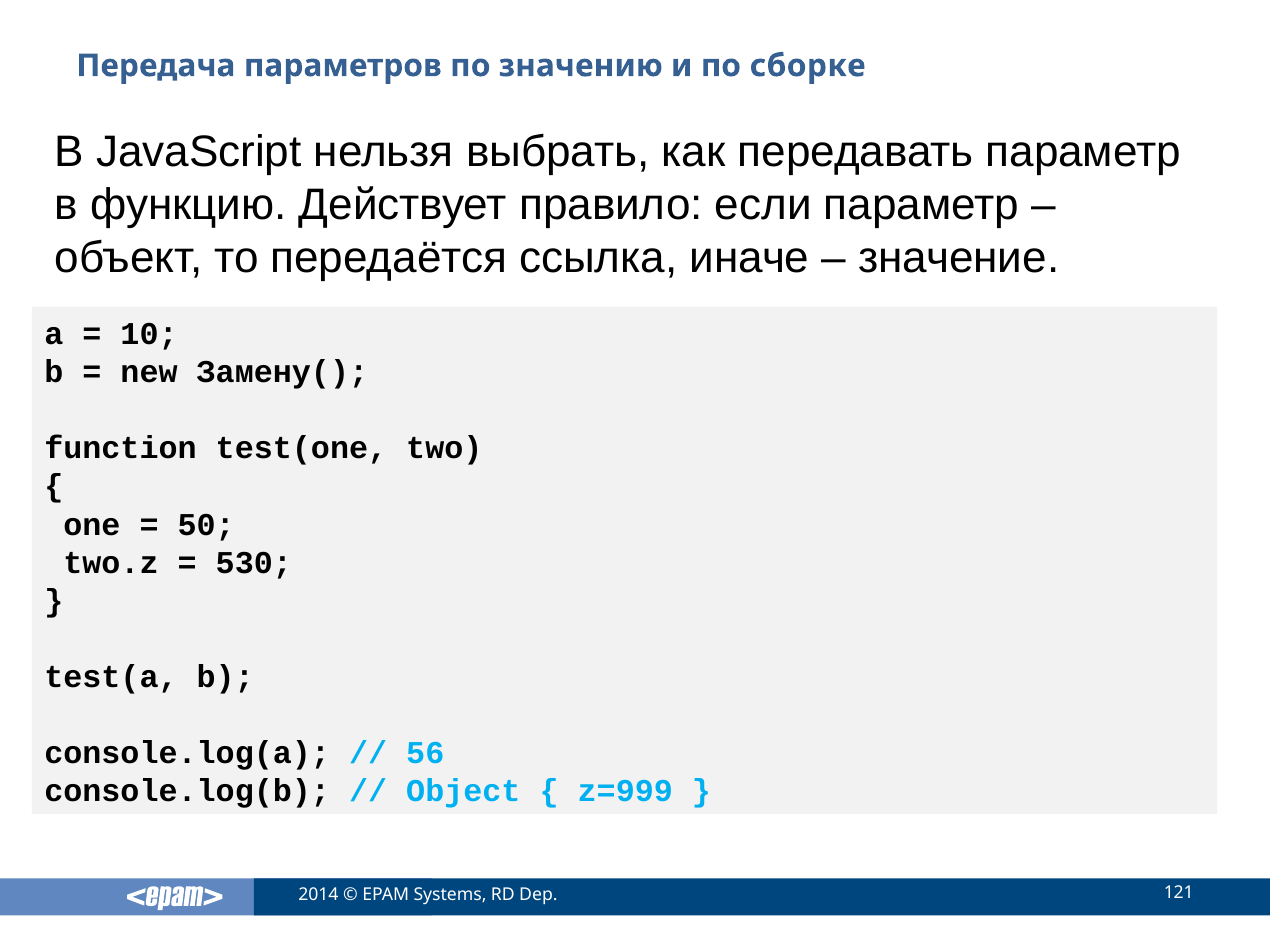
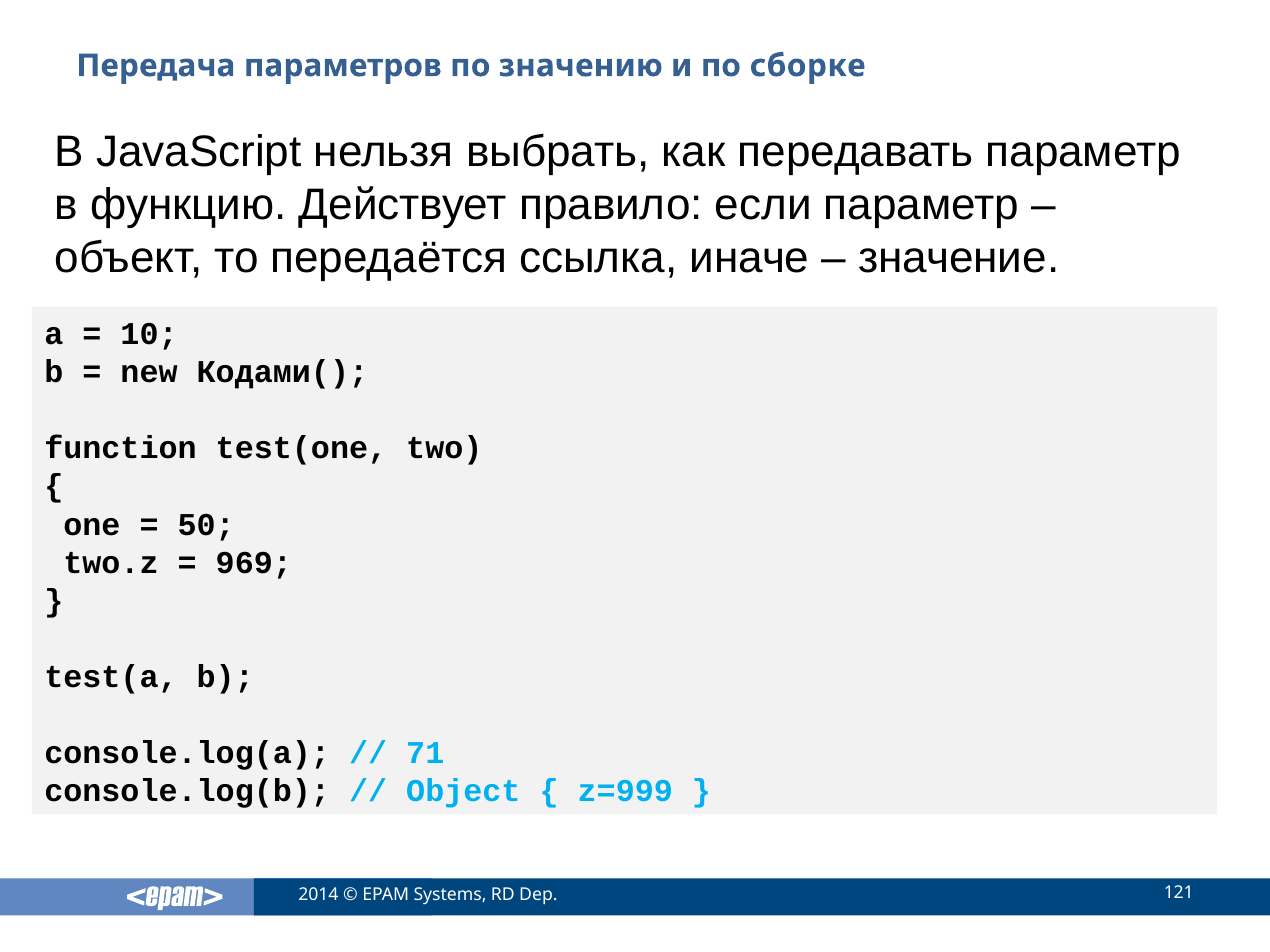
Замену(: Замену( -> Кодами(
530: 530 -> 969
56: 56 -> 71
